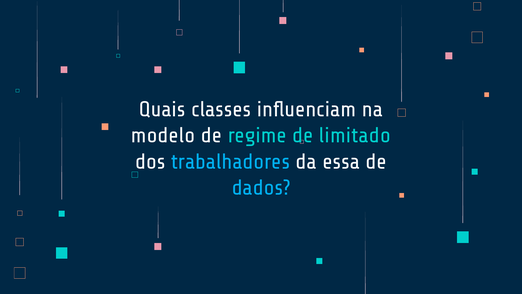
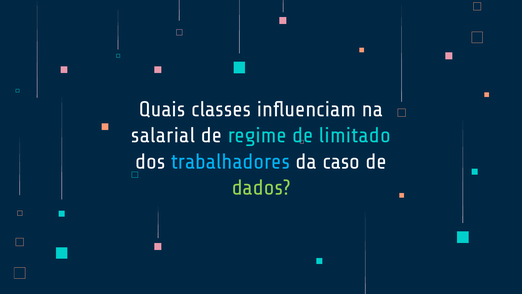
modelo: modelo -> salarial
essa: essa -> caso
dados colour: light blue -> light green
